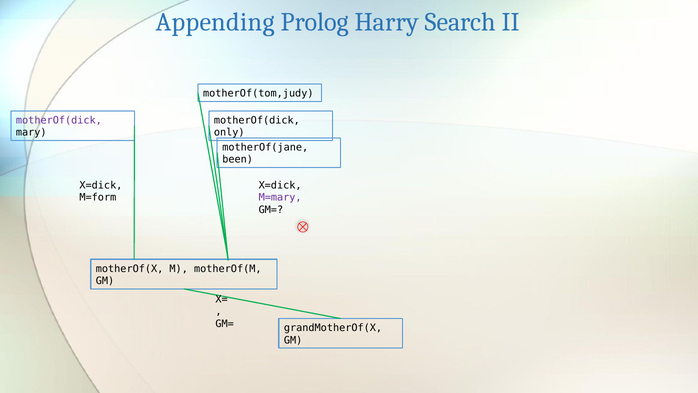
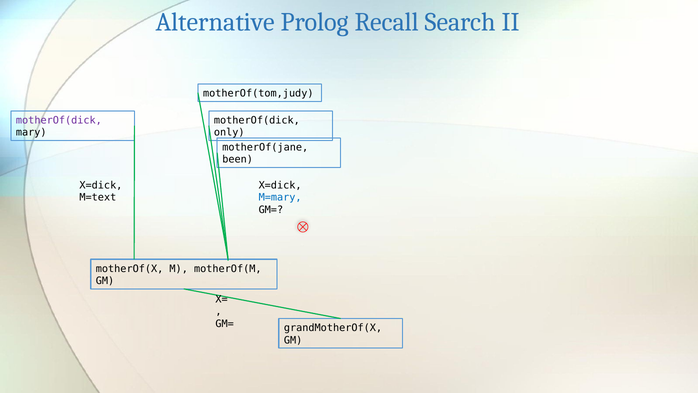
Appending: Appending -> Alternative
Harry: Harry -> Recall
M=form: M=form -> M=text
M=mary colour: purple -> blue
